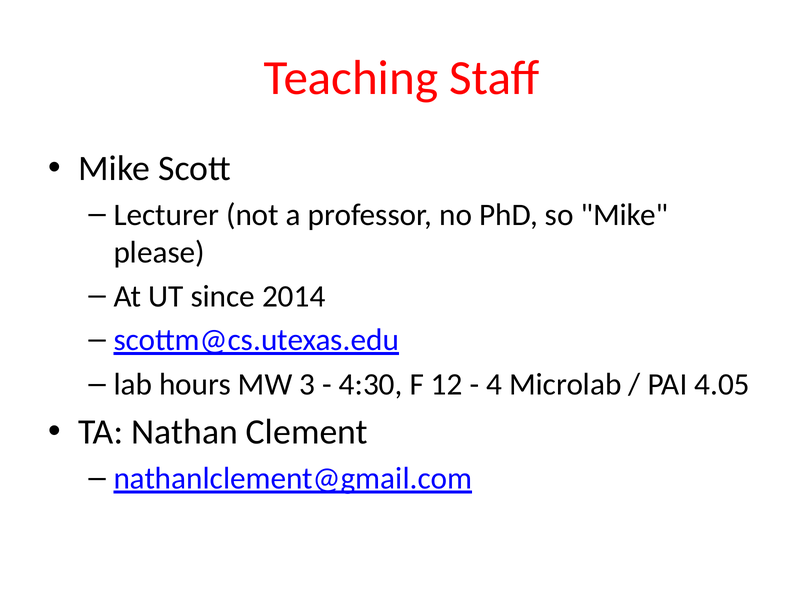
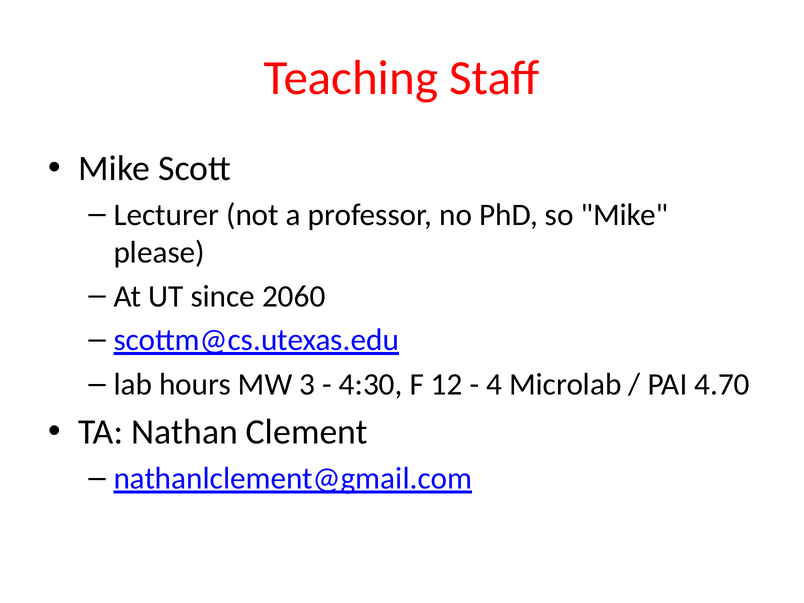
2014: 2014 -> 2060
4.05: 4.05 -> 4.70
